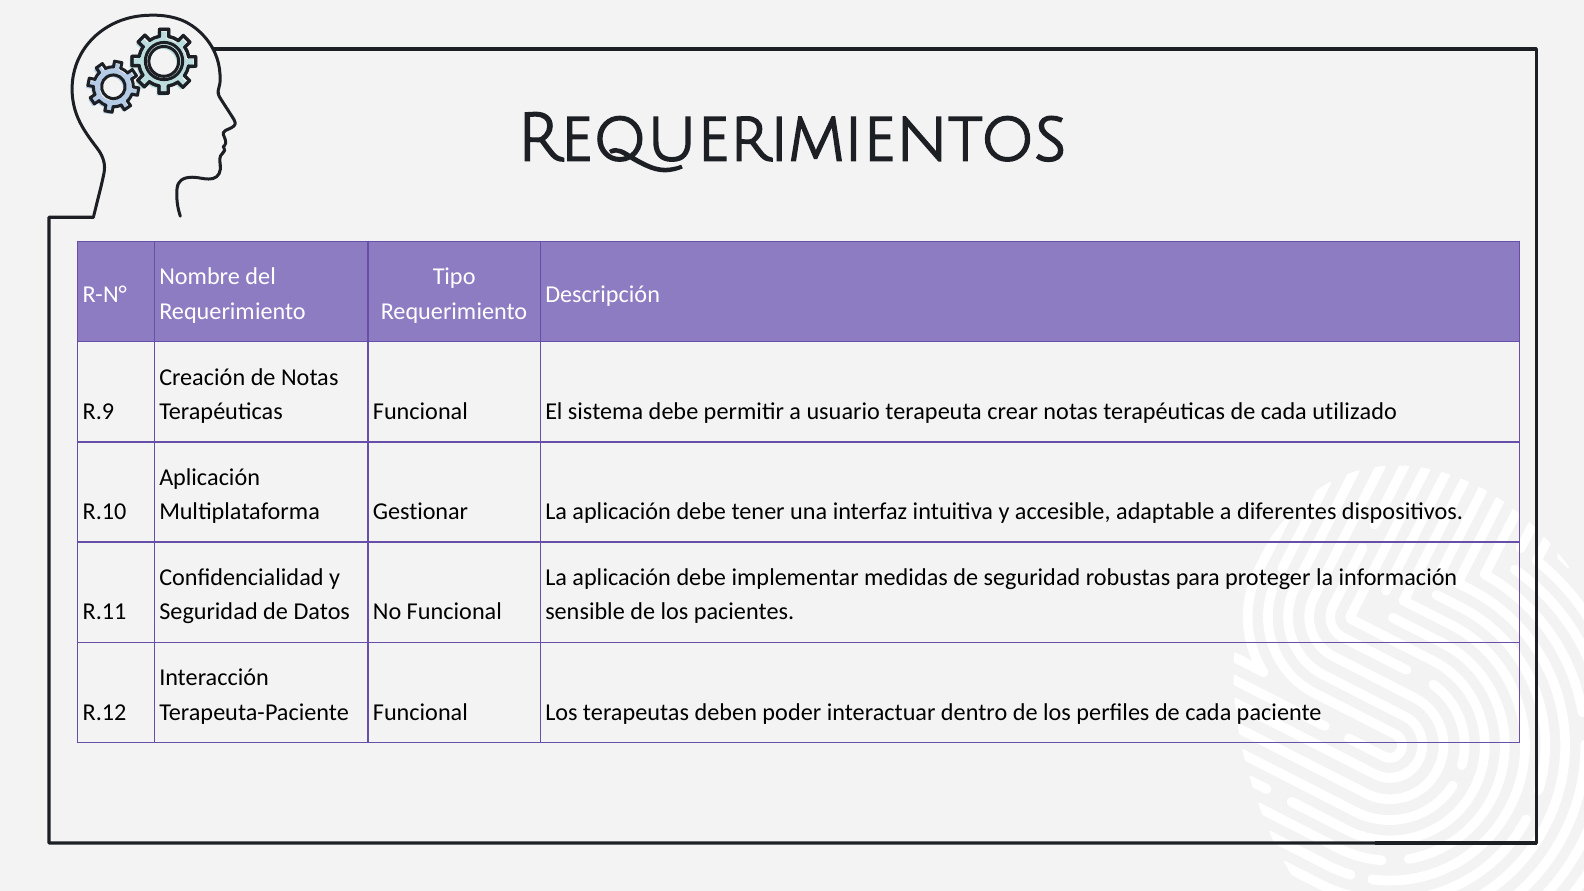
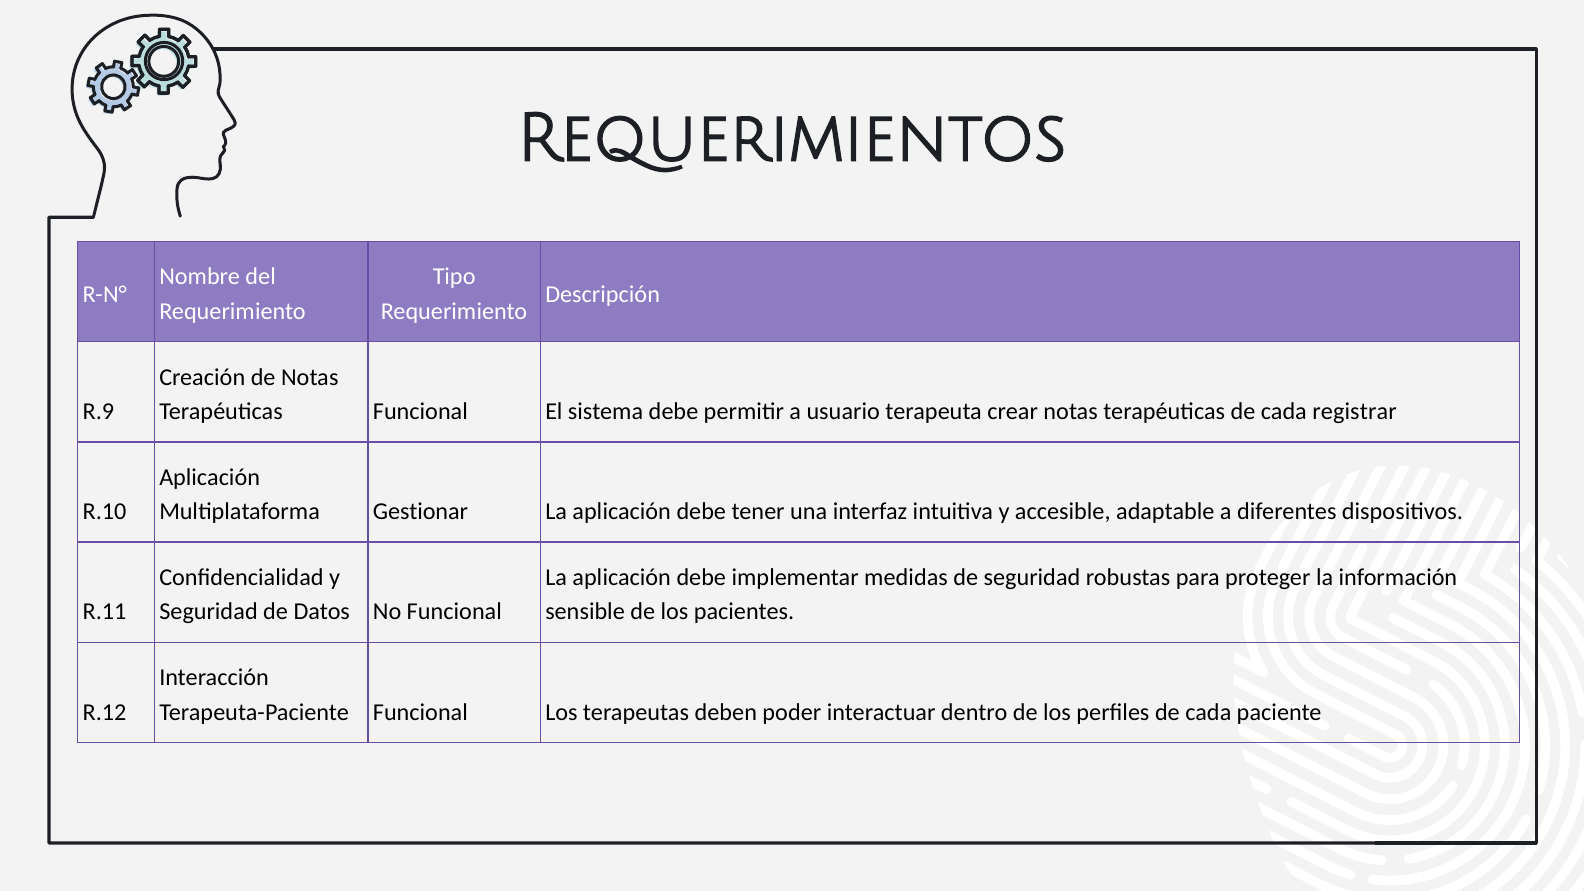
utilizado: utilizado -> registrar
